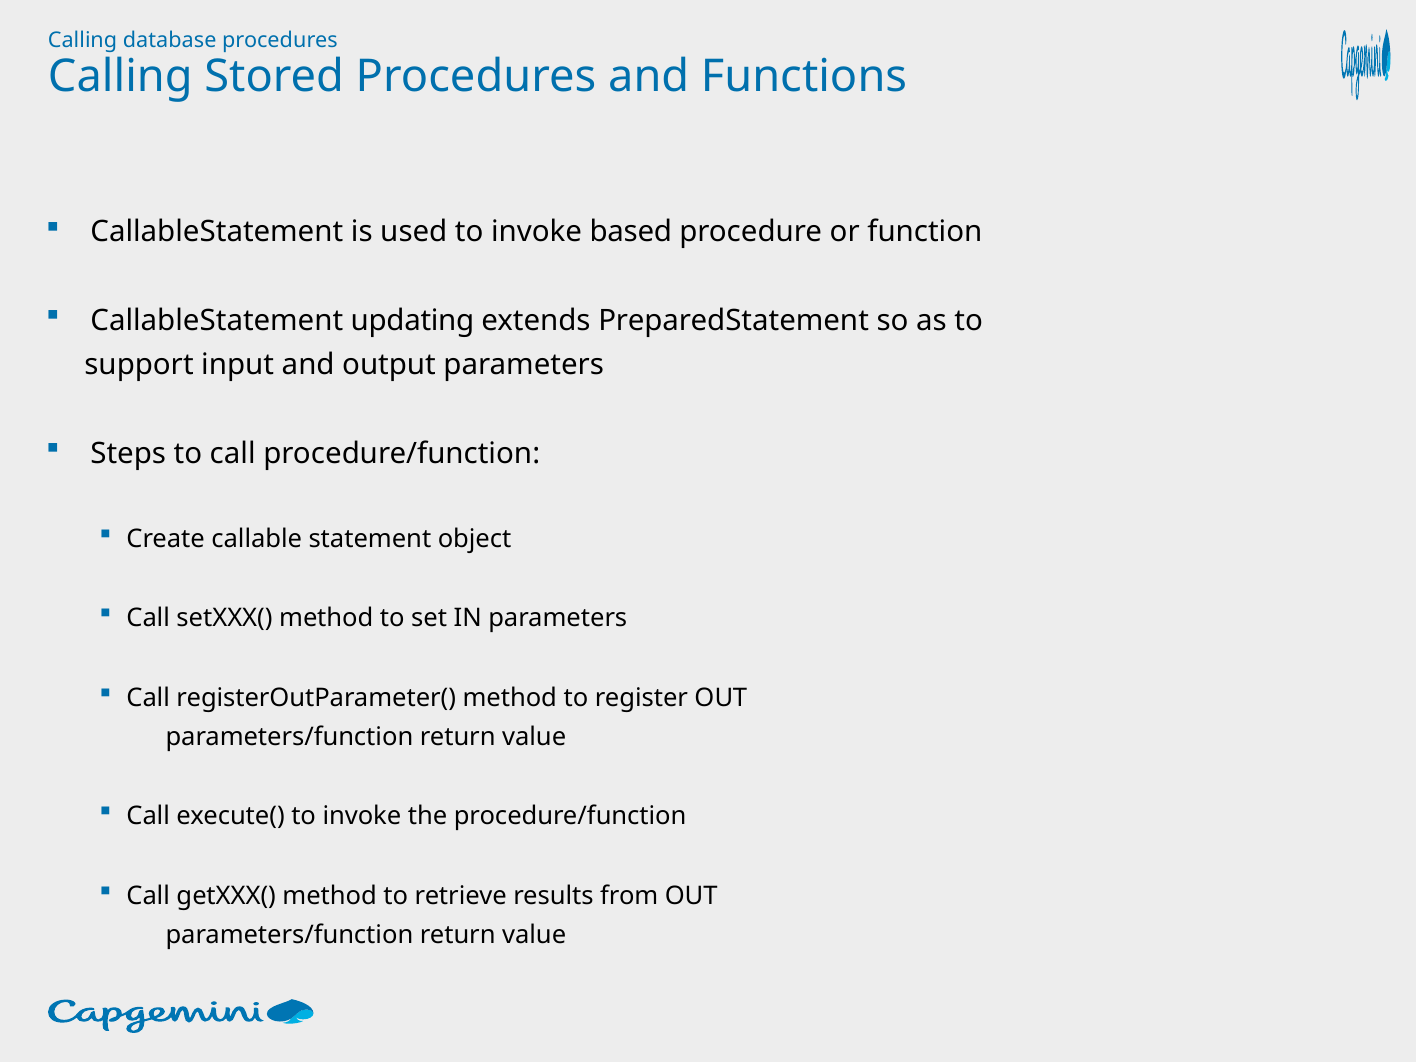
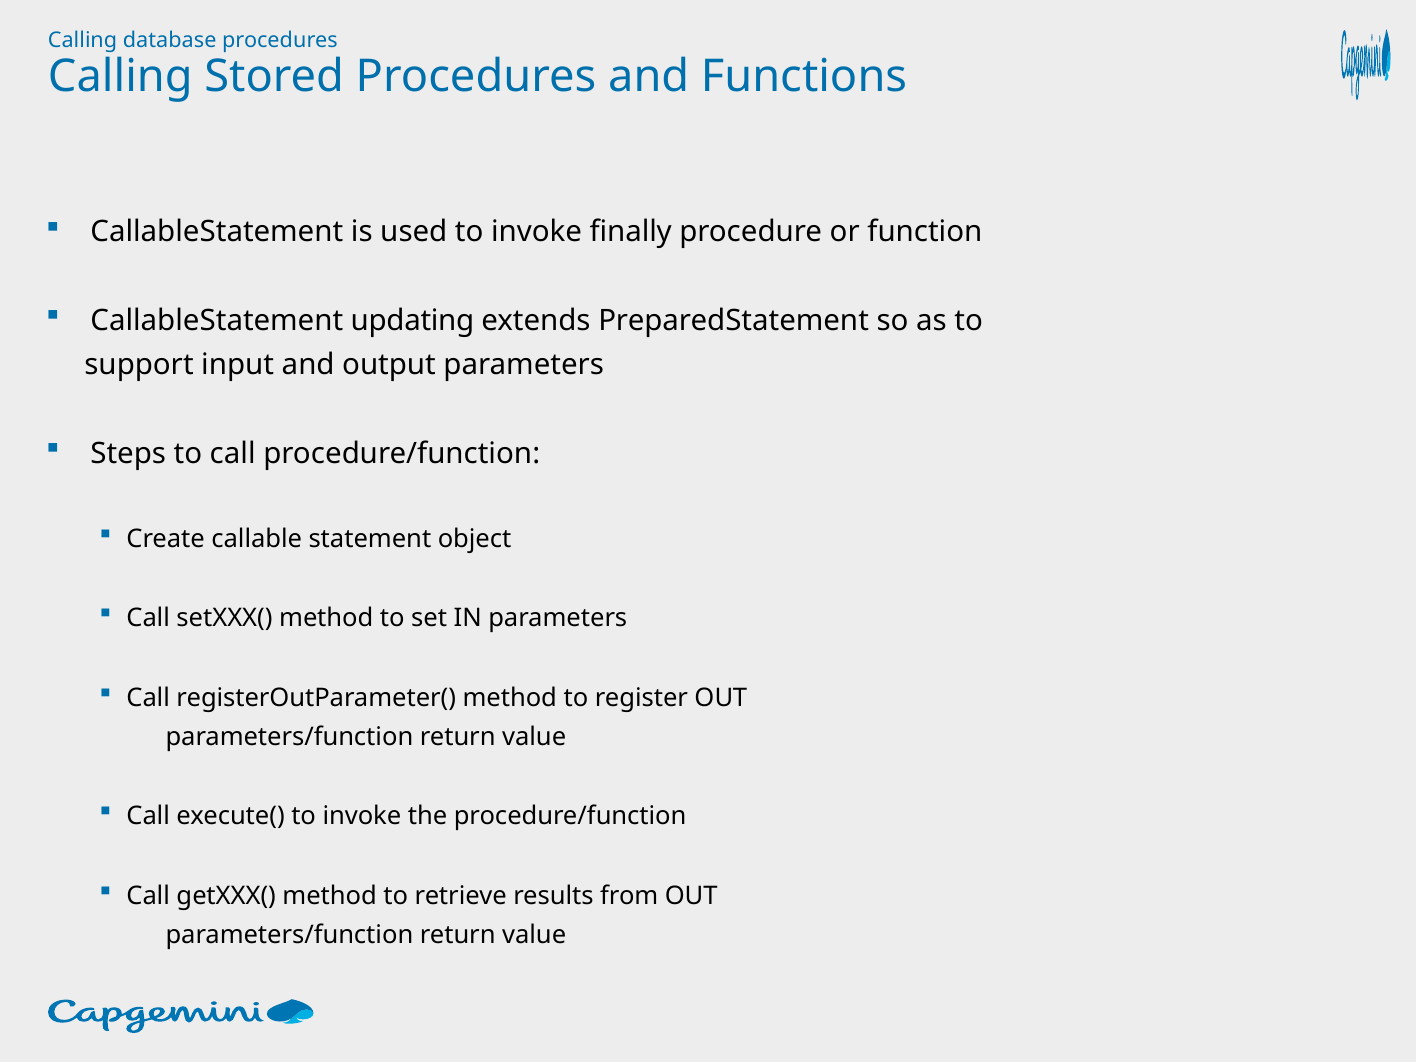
based: based -> finally
